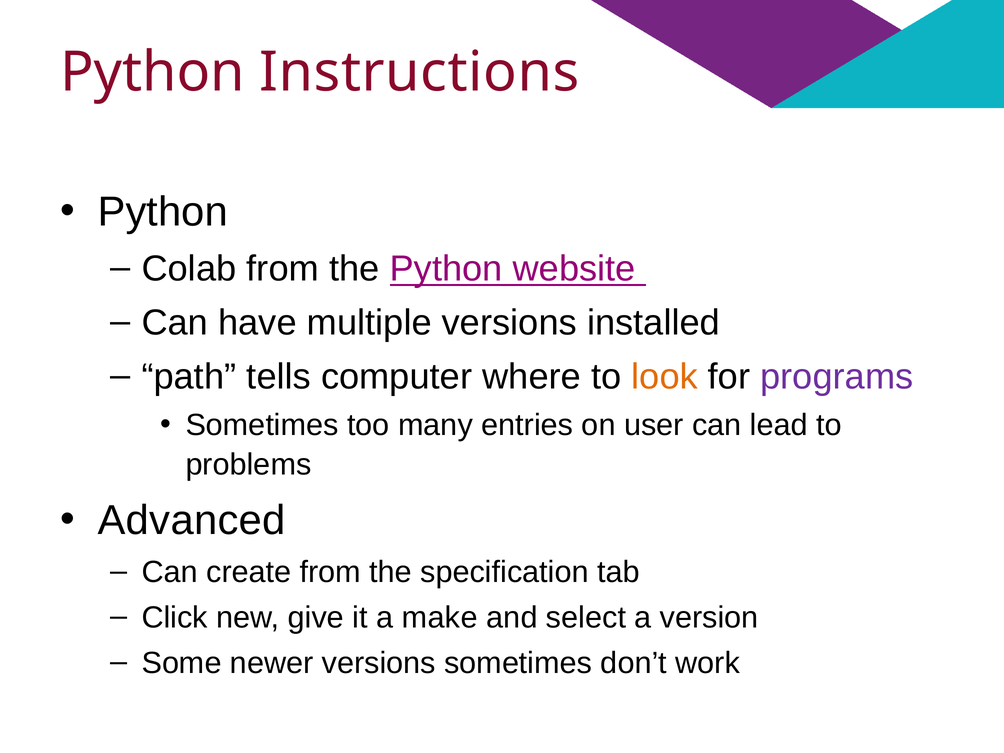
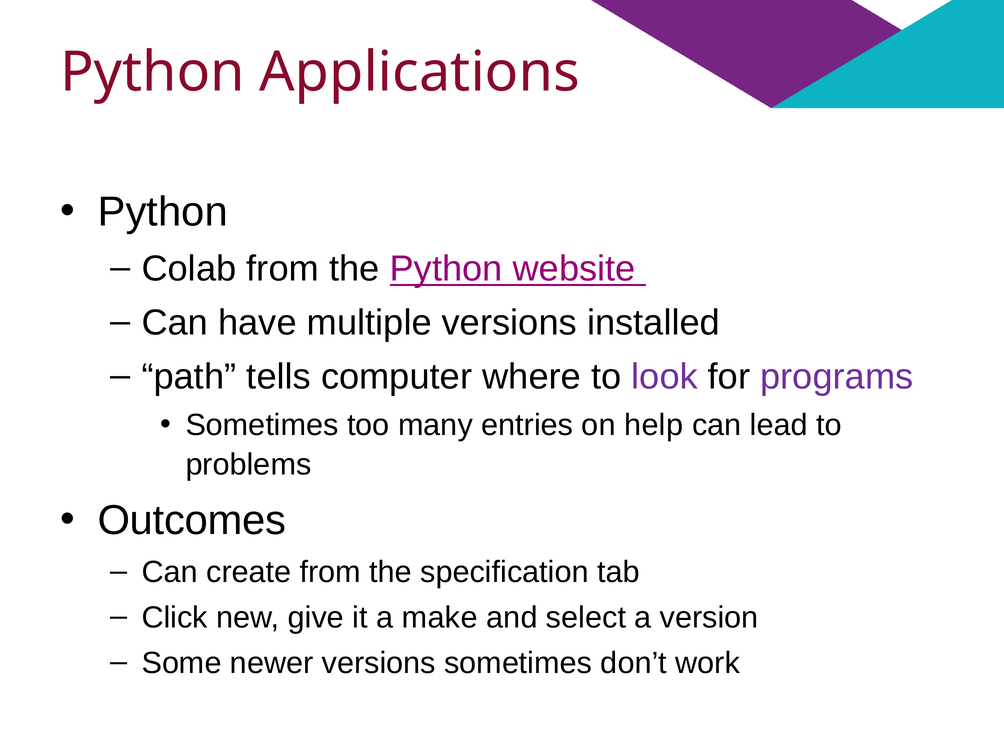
Instructions: Instructions -> Applications
look colour: orange -> purple
user: user -> help
Advanced: Advanced -> Outcomes
